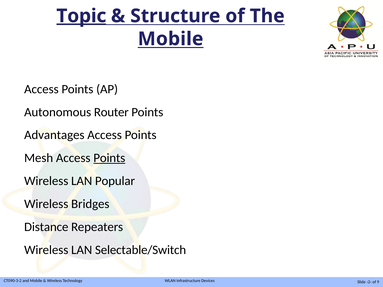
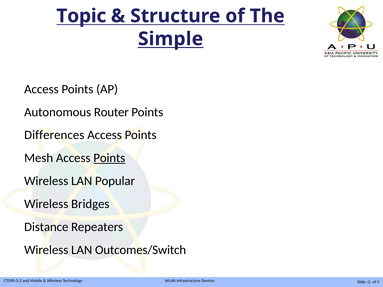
Topic underline: present -> none
Mobile at (171, 39): Mobile -> Simple
Advantages: Advantages -> Differences
Selectable/Switch: Selectable/Switch -> Outcomes/Switch
